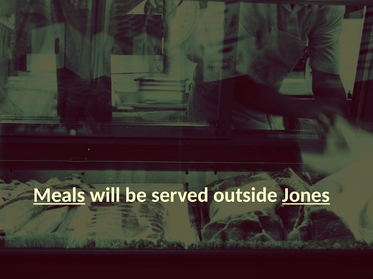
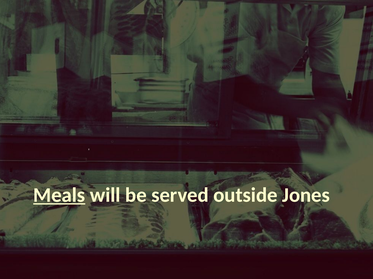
Jones underline: present -> none
